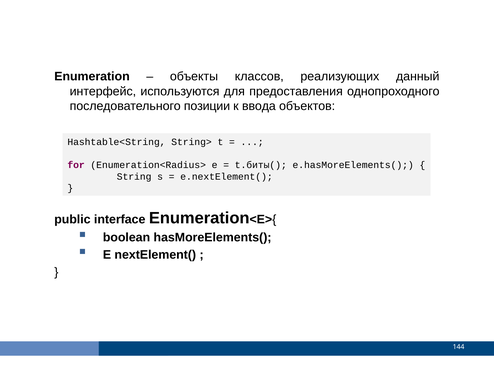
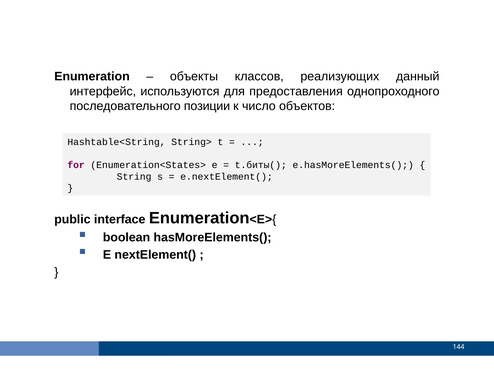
ввода: ввода -> число
Enumeration<Radius>: Enumeration<Radius> -> Enumeration<States>
